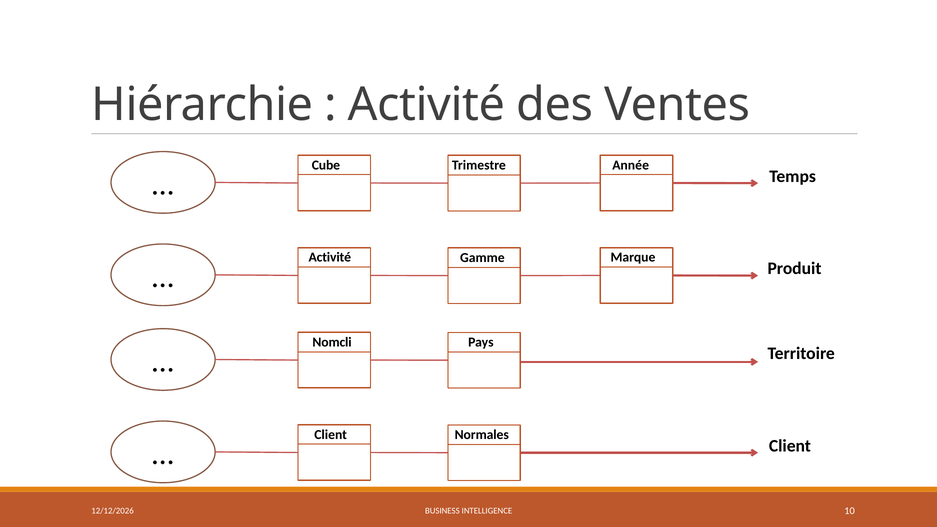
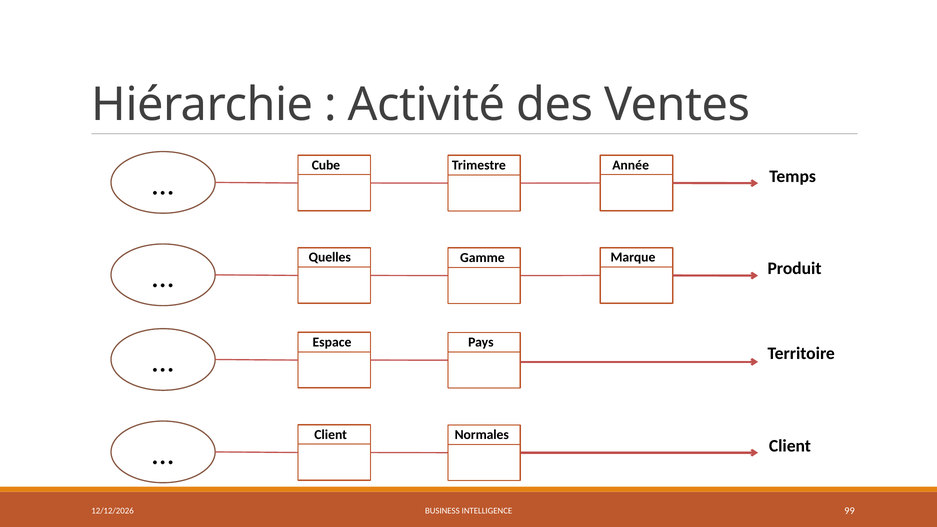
Activité at (330, 257): Activité -> Quelles
Nomcli: Nomcli -> Espace
10: 10 -> 99
